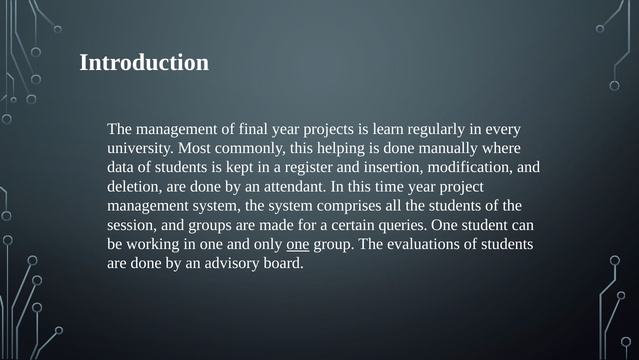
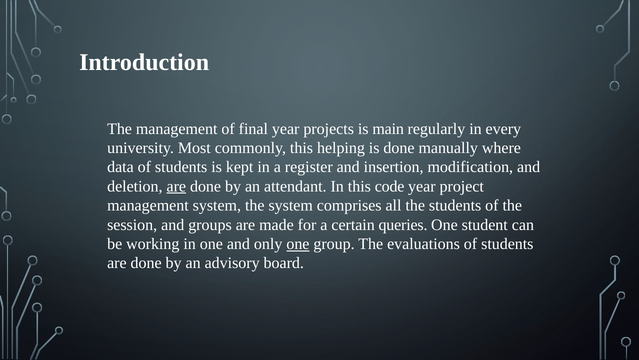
learn: learn -> main
are at (176, 186) underline: none -> present
time: time -> code
